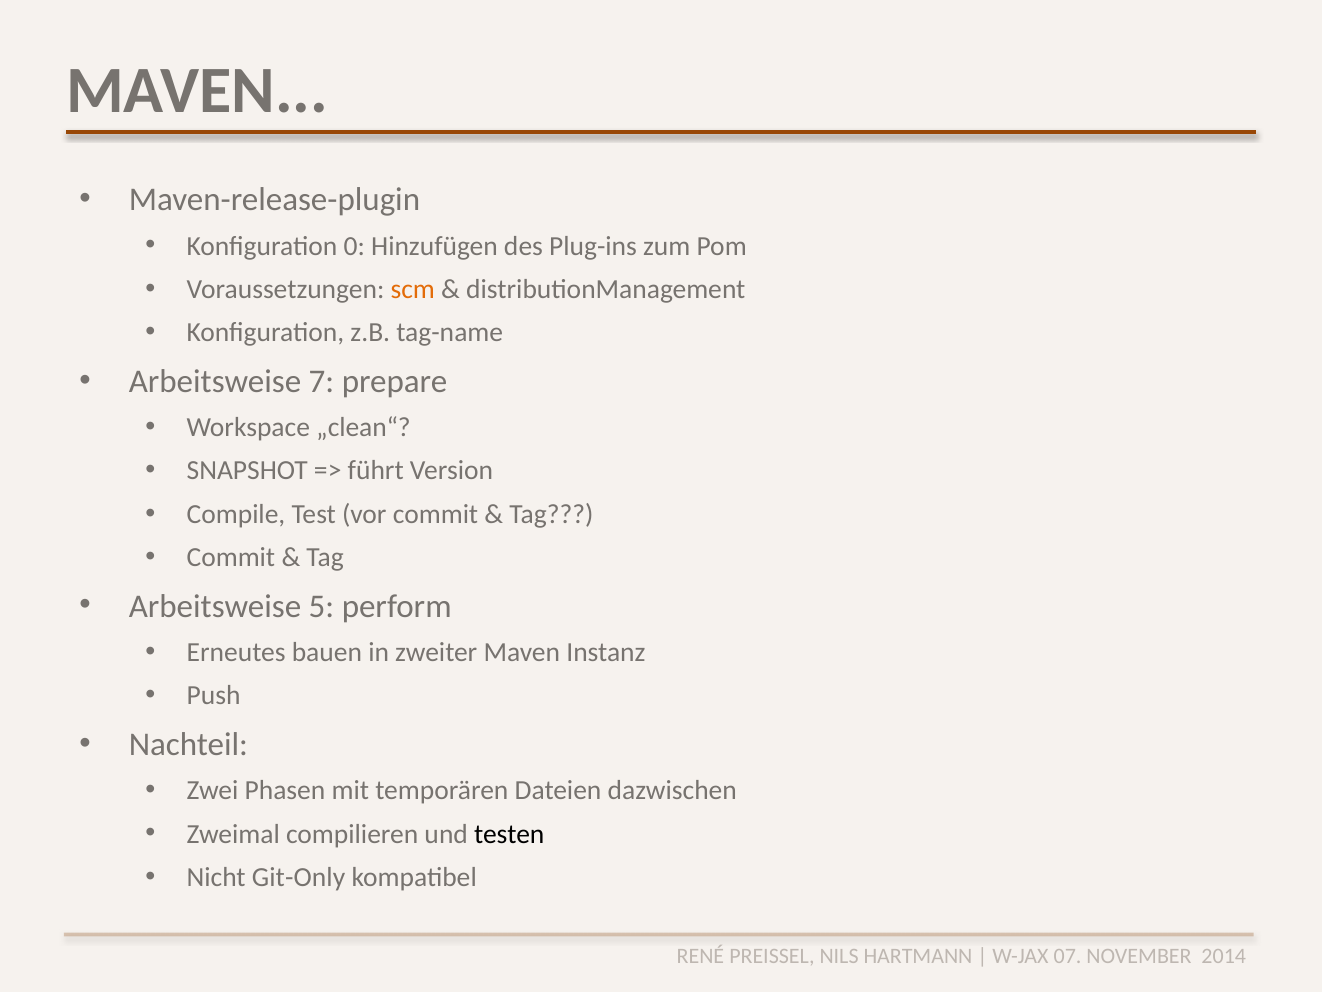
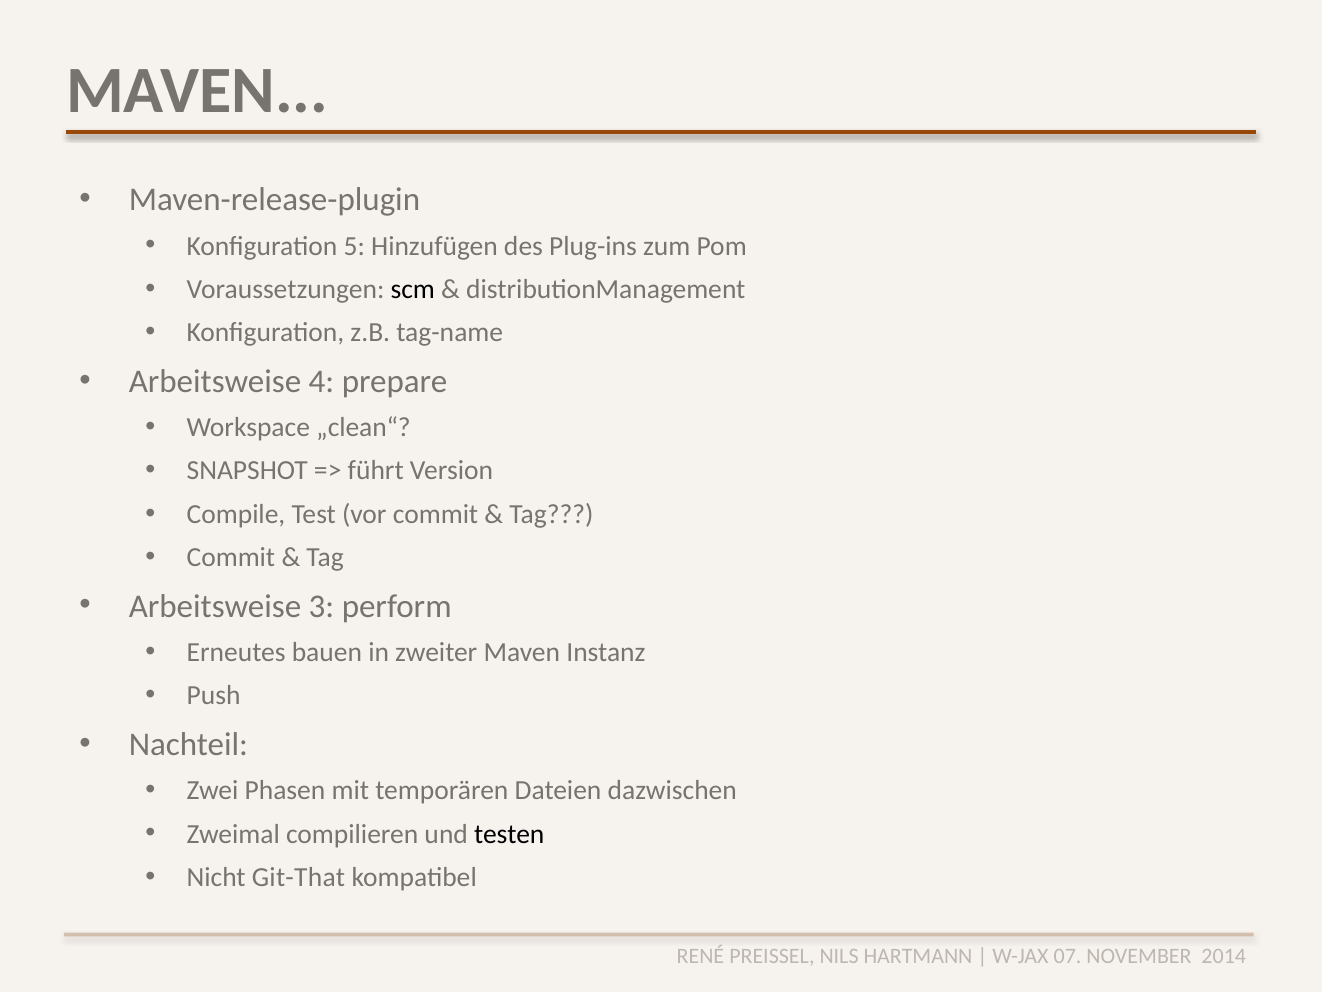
0: 0 -> 5
scm colour: orange -> black
7: 7 -> 4
5: 5 -> 3
Git-Only: Git-Only -> Git-That
